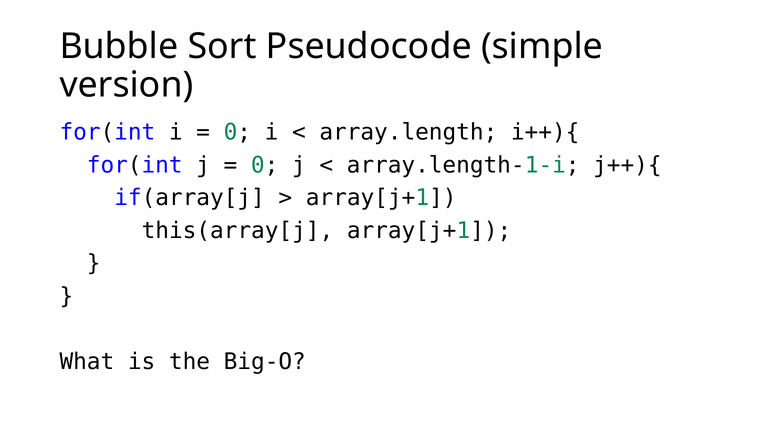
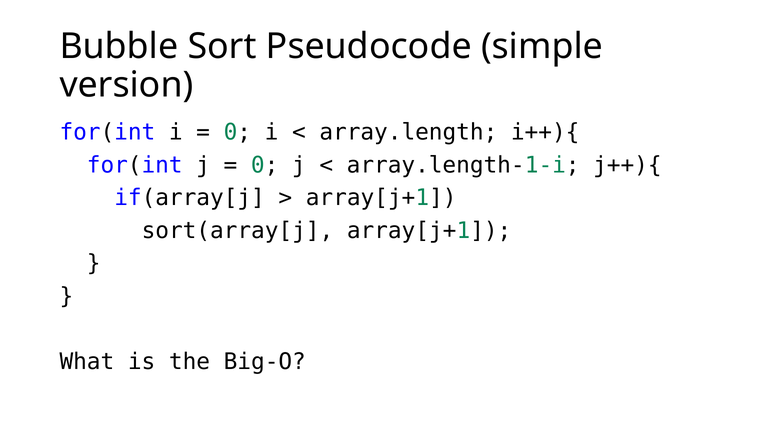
this(array[j: this(array[j -> sort(array[j
